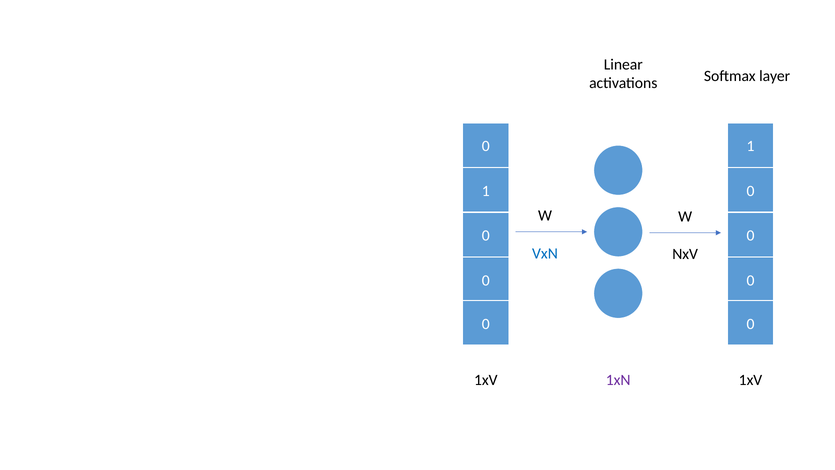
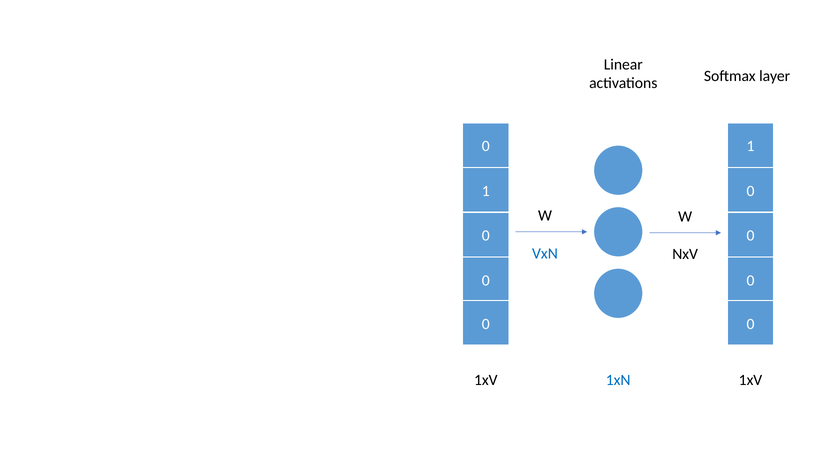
1xN colour: purple -> blue
